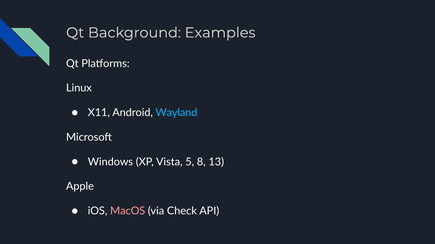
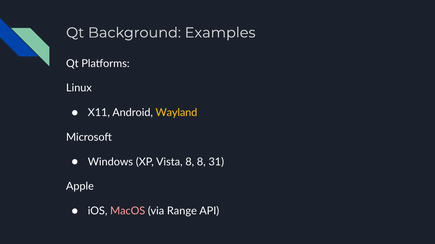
Wayland colour: light blue -> yellow
Vista 5: 5 -> 8
13: 13 -> 31
Check: Check -> Range
